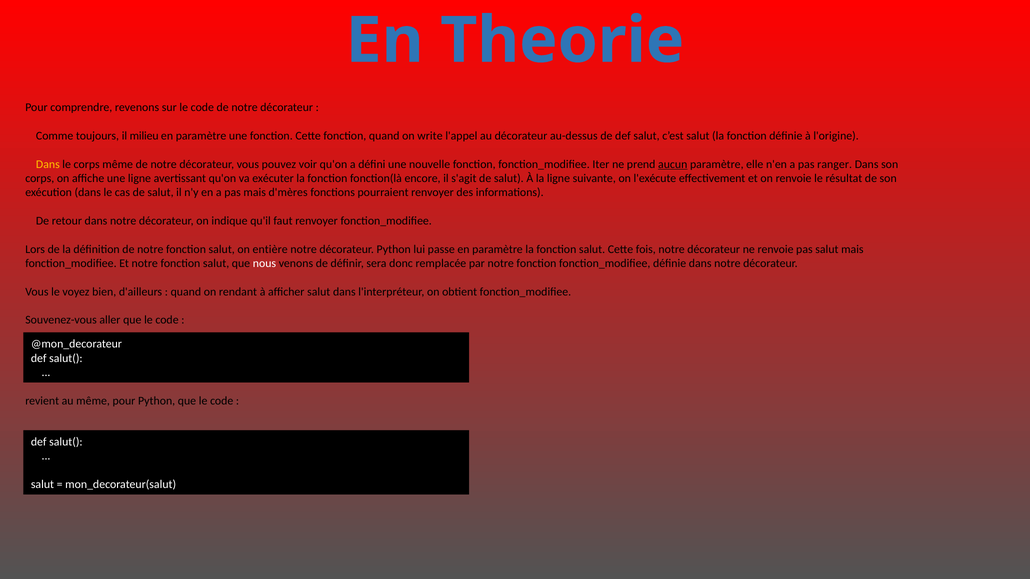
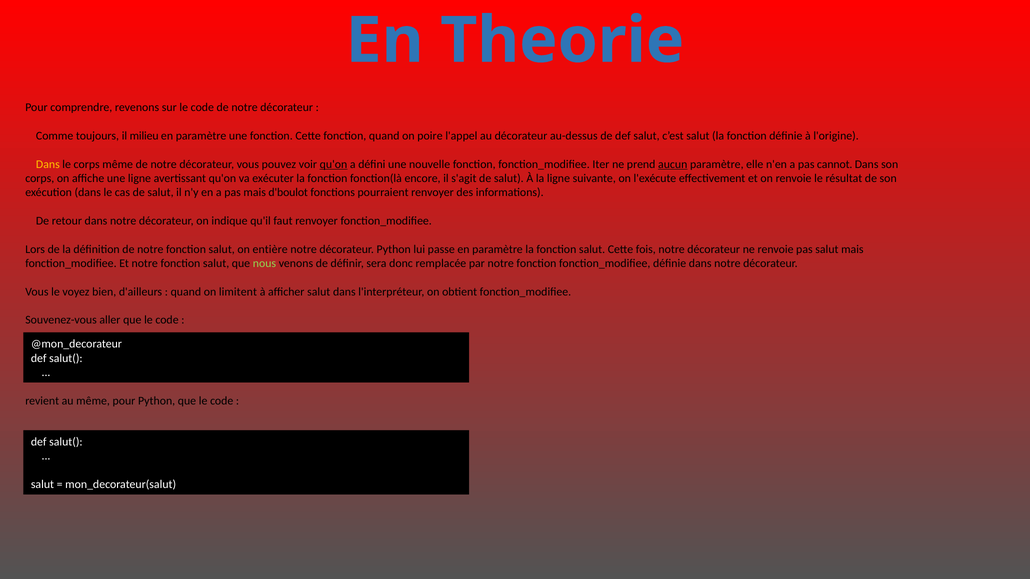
write: write -> poire
qu'on at (333, 164) underline: none -> present
ranger: ranger -> cannot
d'mères: d'mères -> d'boulot
nous colour: white -> light green
rendant: rendant -> limitent
